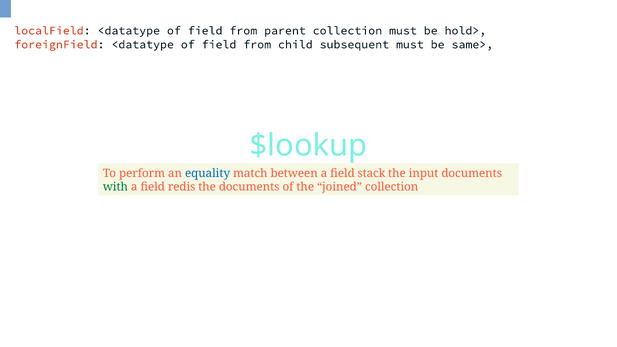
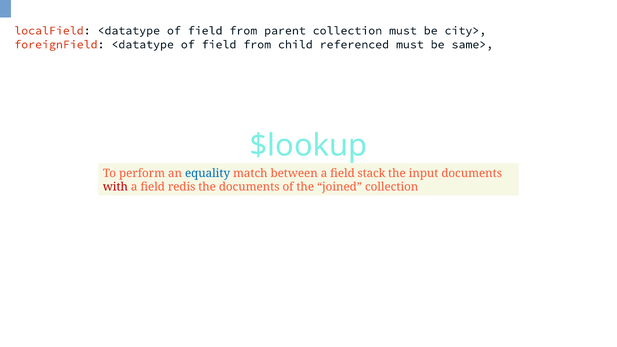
hold>: hold> -> city>
subsequent: subsequent -> referenced
with colour: green -> red
